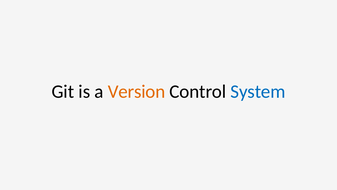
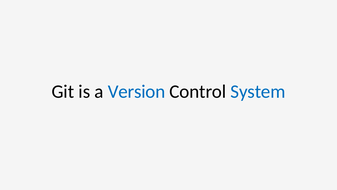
Version colour: orange -> blue
